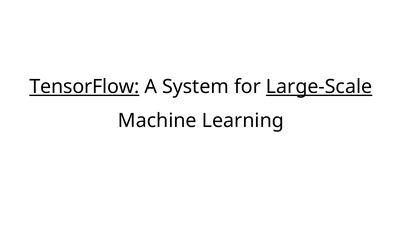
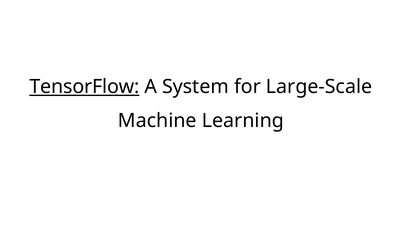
Large-Scale underline: present -> none
